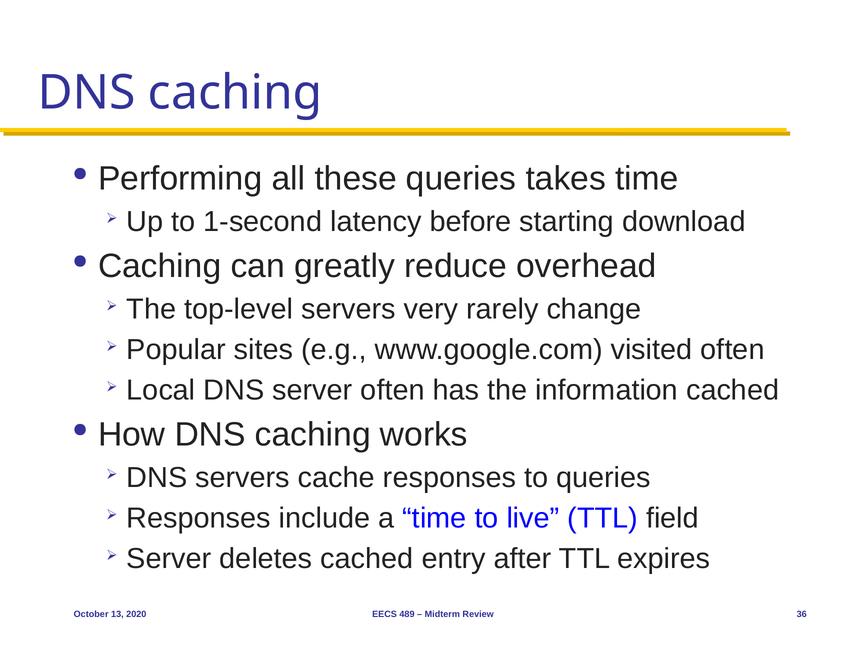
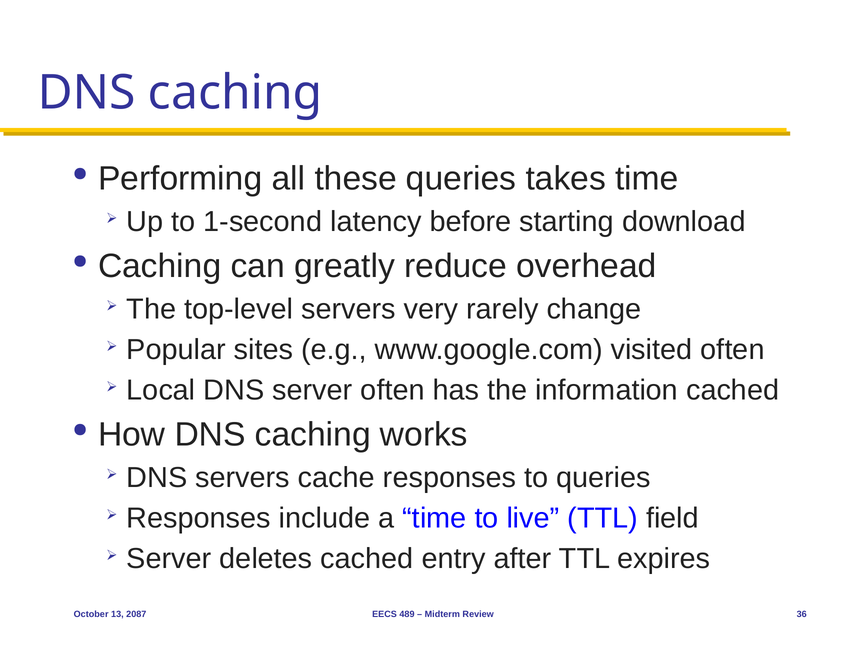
2020: 2020 -> 2087
